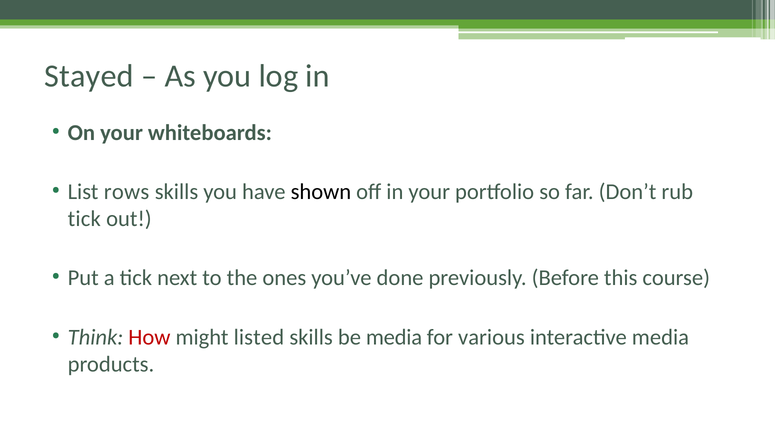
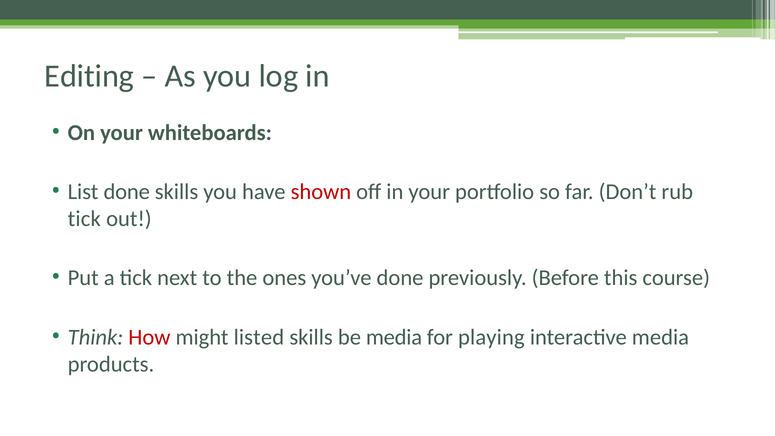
Stayed: Stayed -> Editing
List rows: rows -> done
shown colour: black -> red
various: various -> playing
